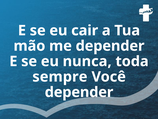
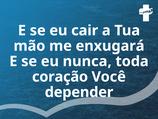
me depender: depender -> enxugará
sempre: sempre -> coração
